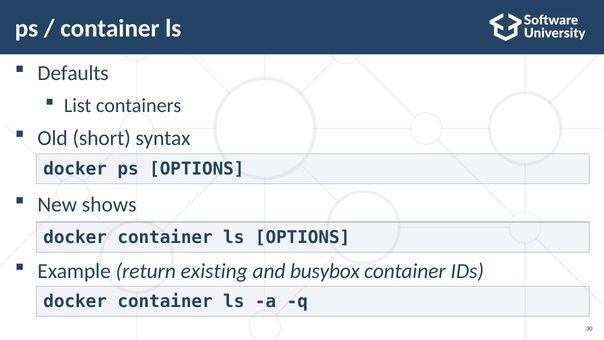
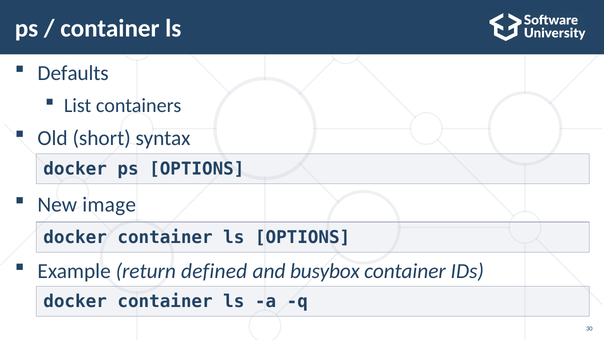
shows: shows -> image
existing: existing -> defined
